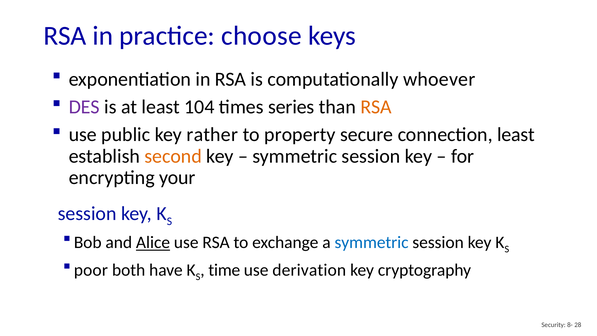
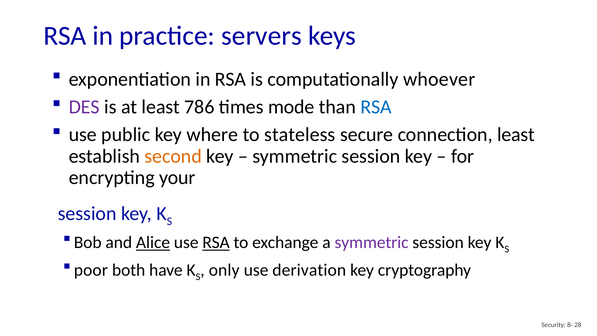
choose: choose -> servers
104: 104 -> 786
series: series -> mode
RSA at (376, 107) colour: orange -> blue
rather: rather -> where
property: property -> stateless
RSA at (216, 242) underline: none -> present
symmetric at (372, 242) colour: blue -> purple
time: time -> only
